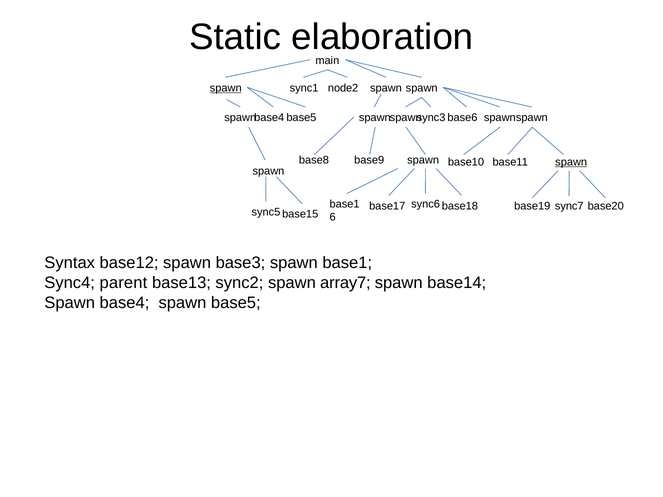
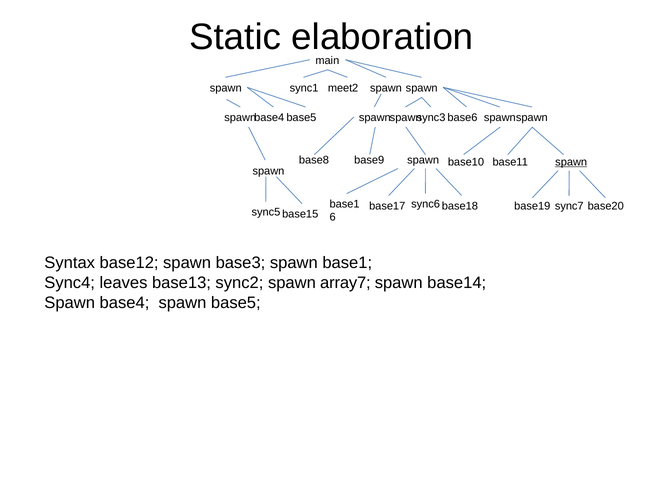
spawn at (226, 88) underline: present -> none
node2: node2 -> meet2
parent: parent -> leaves
